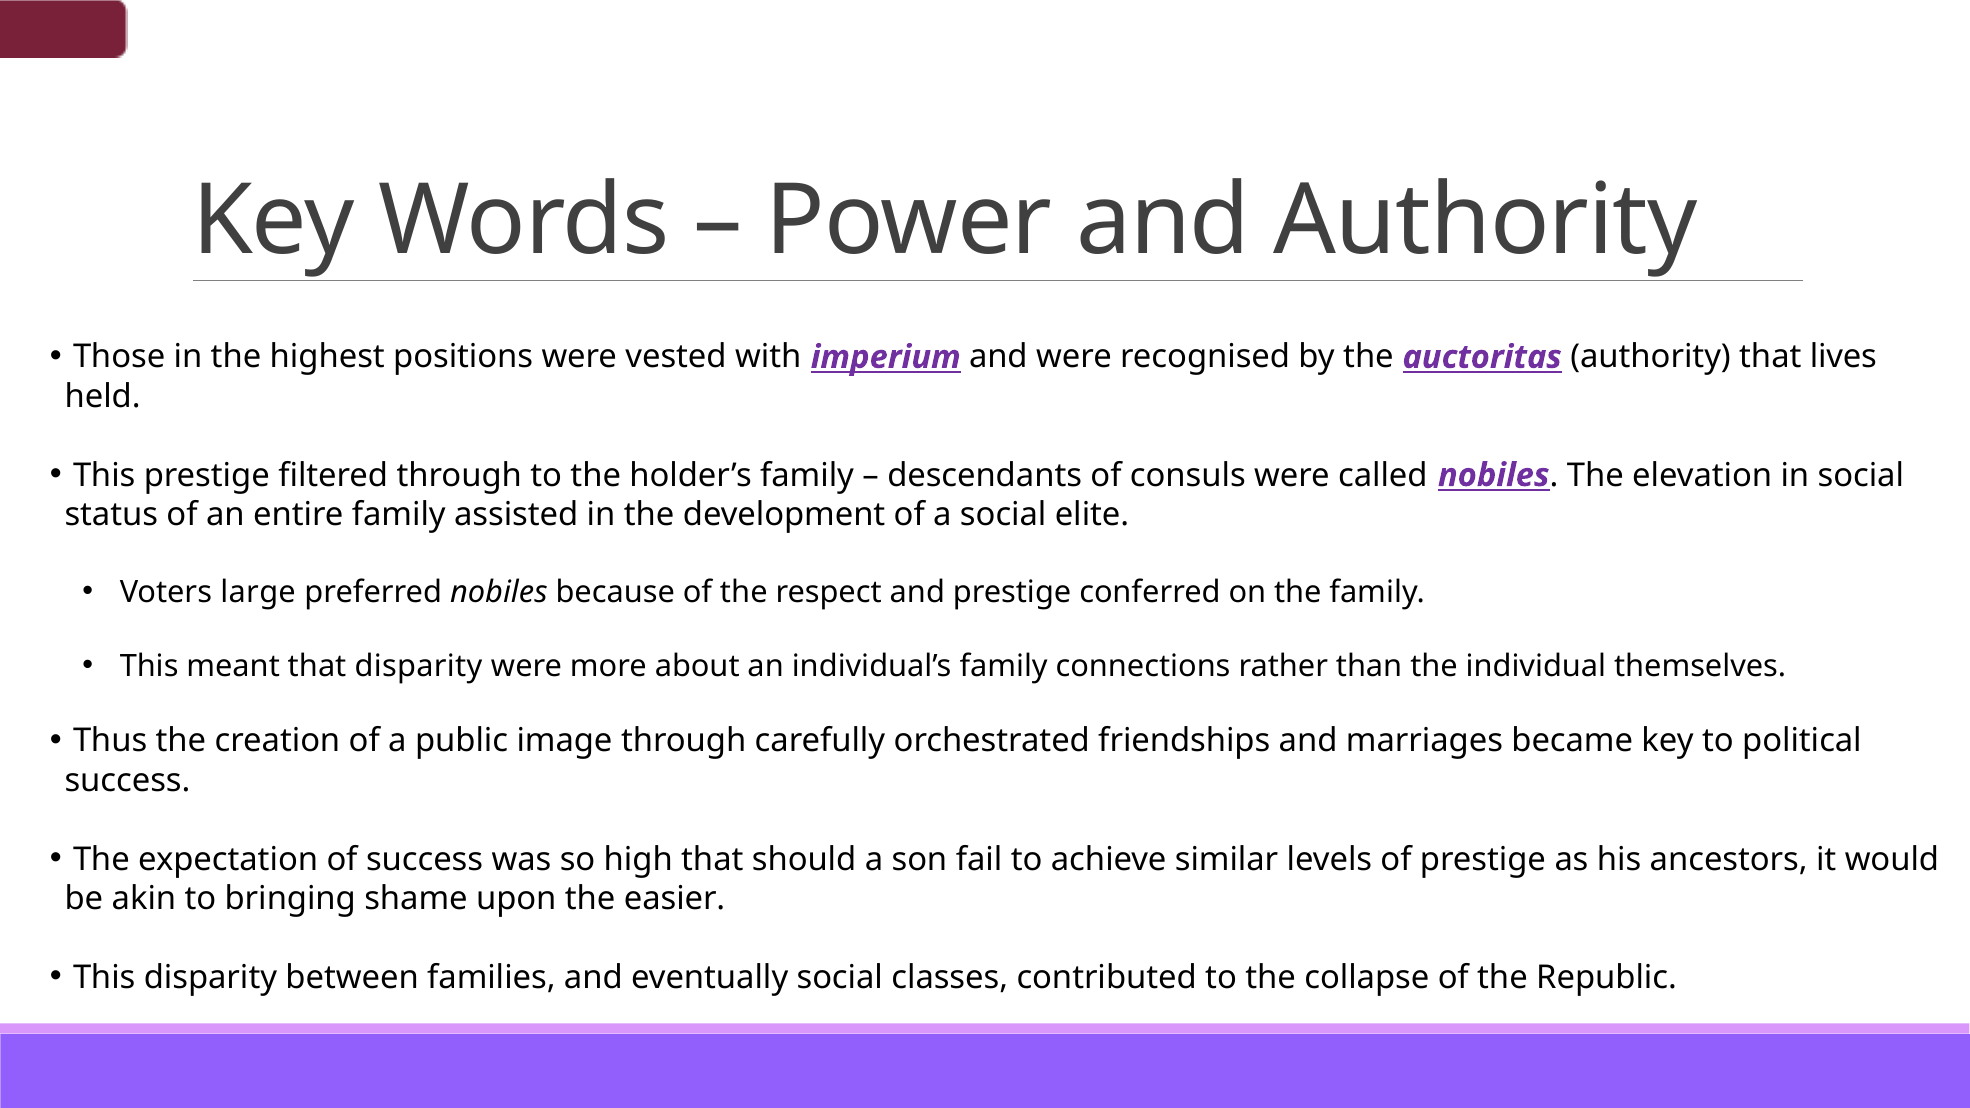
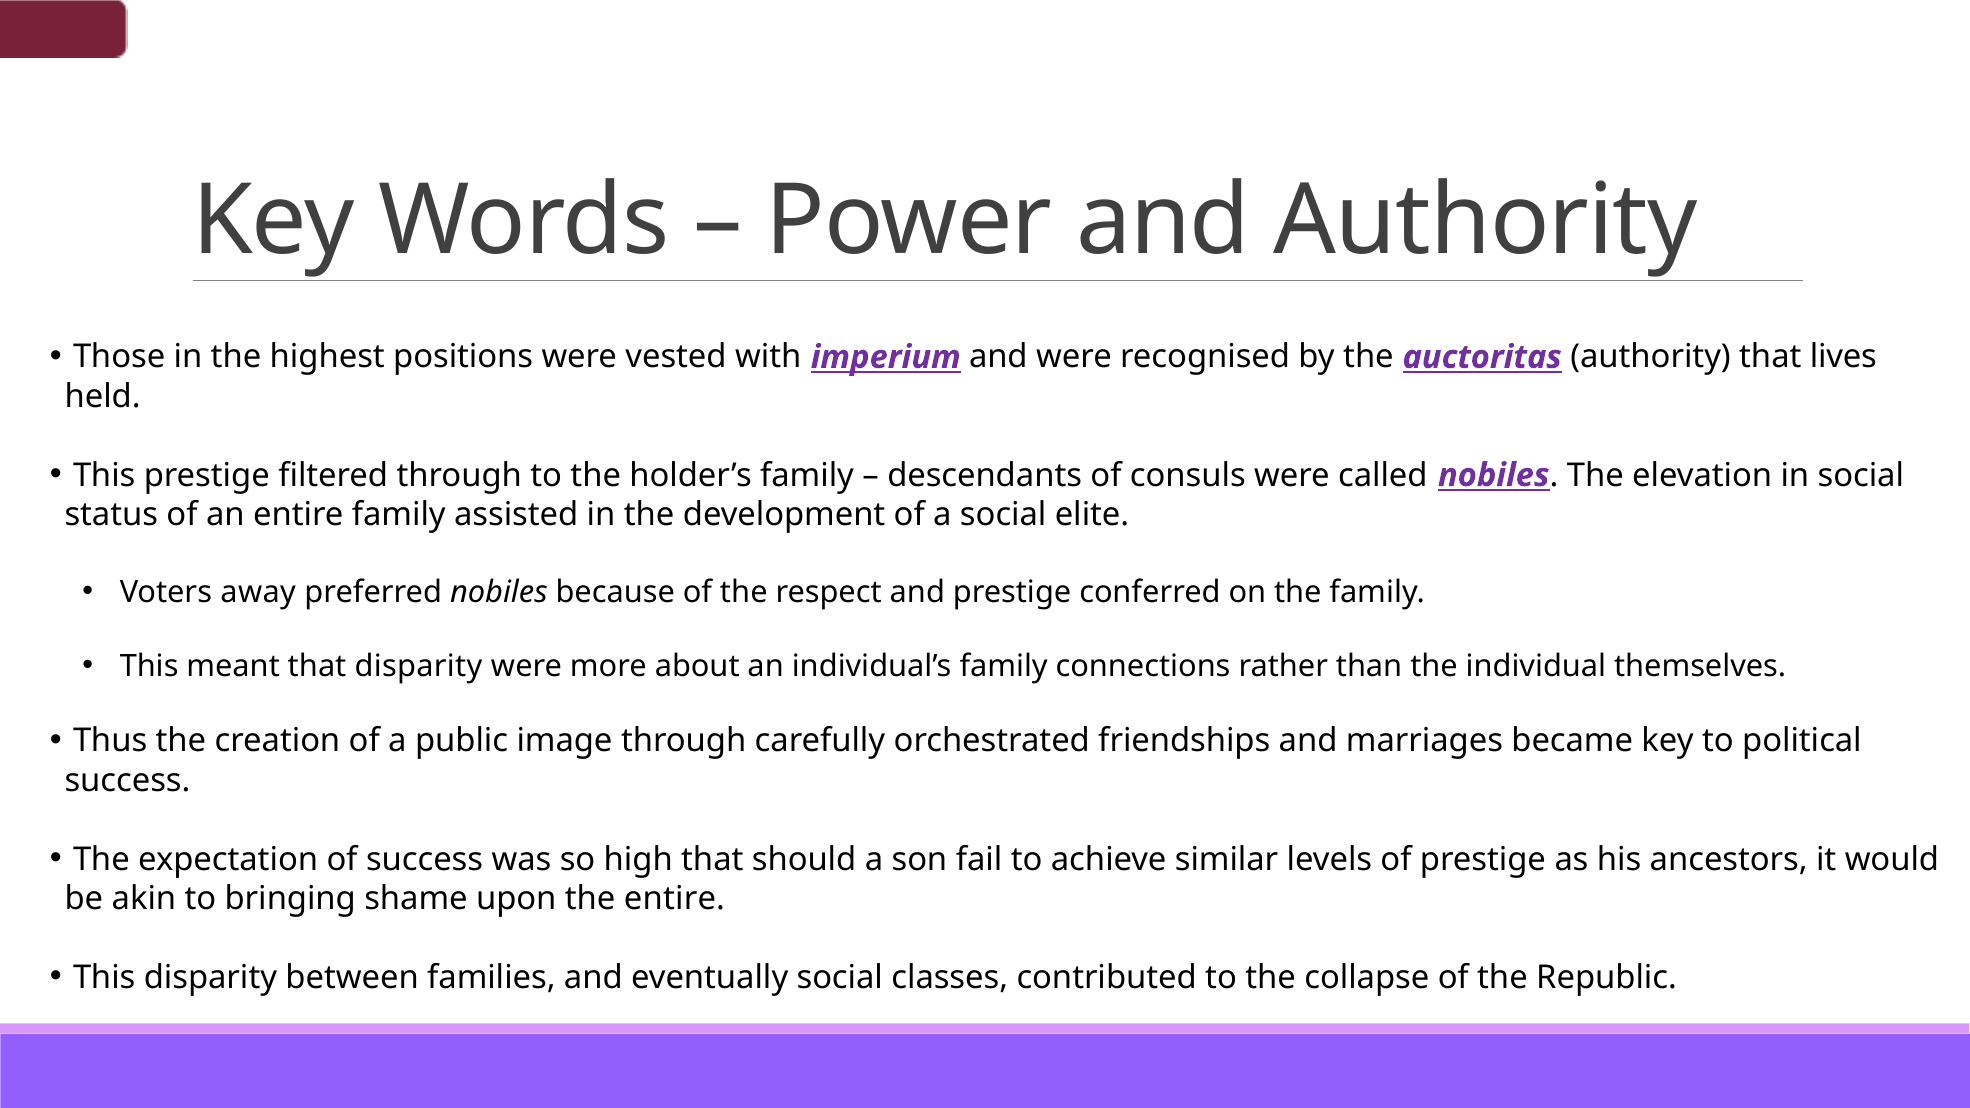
large: large -> away
the easier: easier -> entire
